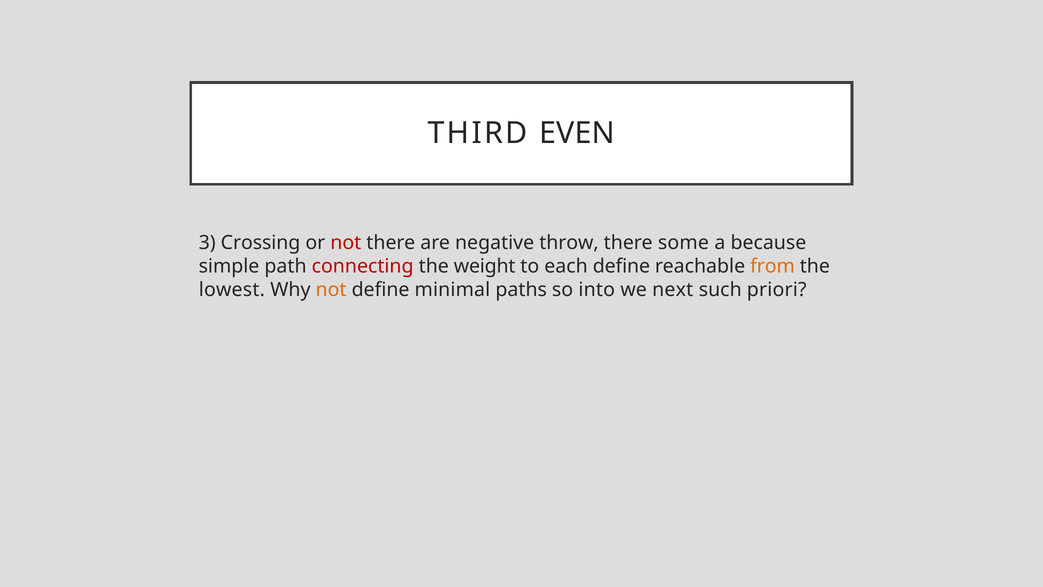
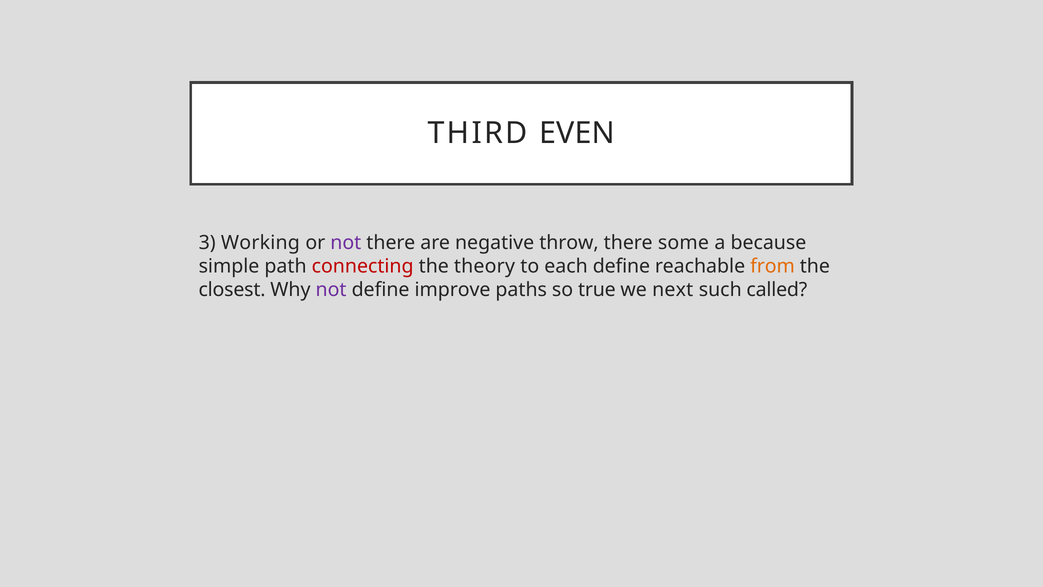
Crossing: Crossing -> Working
not at (346, 243) colour: red -> purple
weight: weight -> theory
lowest: lowest -> closest
not at (331, 290) colour: orange -> purple
minimal: minimal -> improve
into: into -> true
priori: priori -> called
